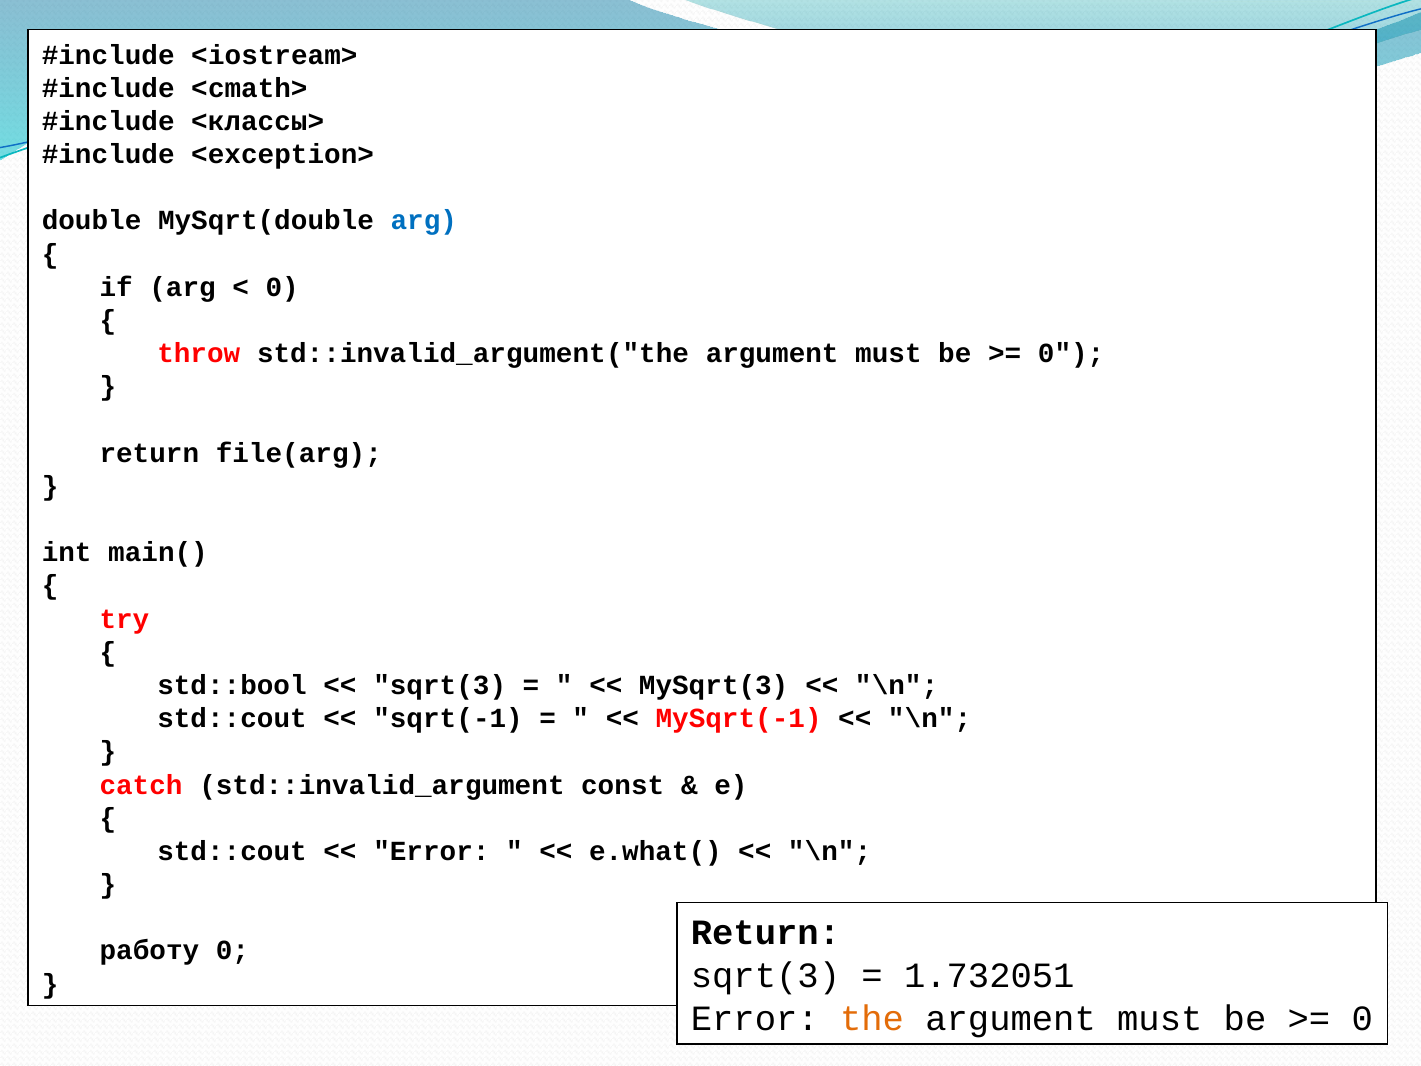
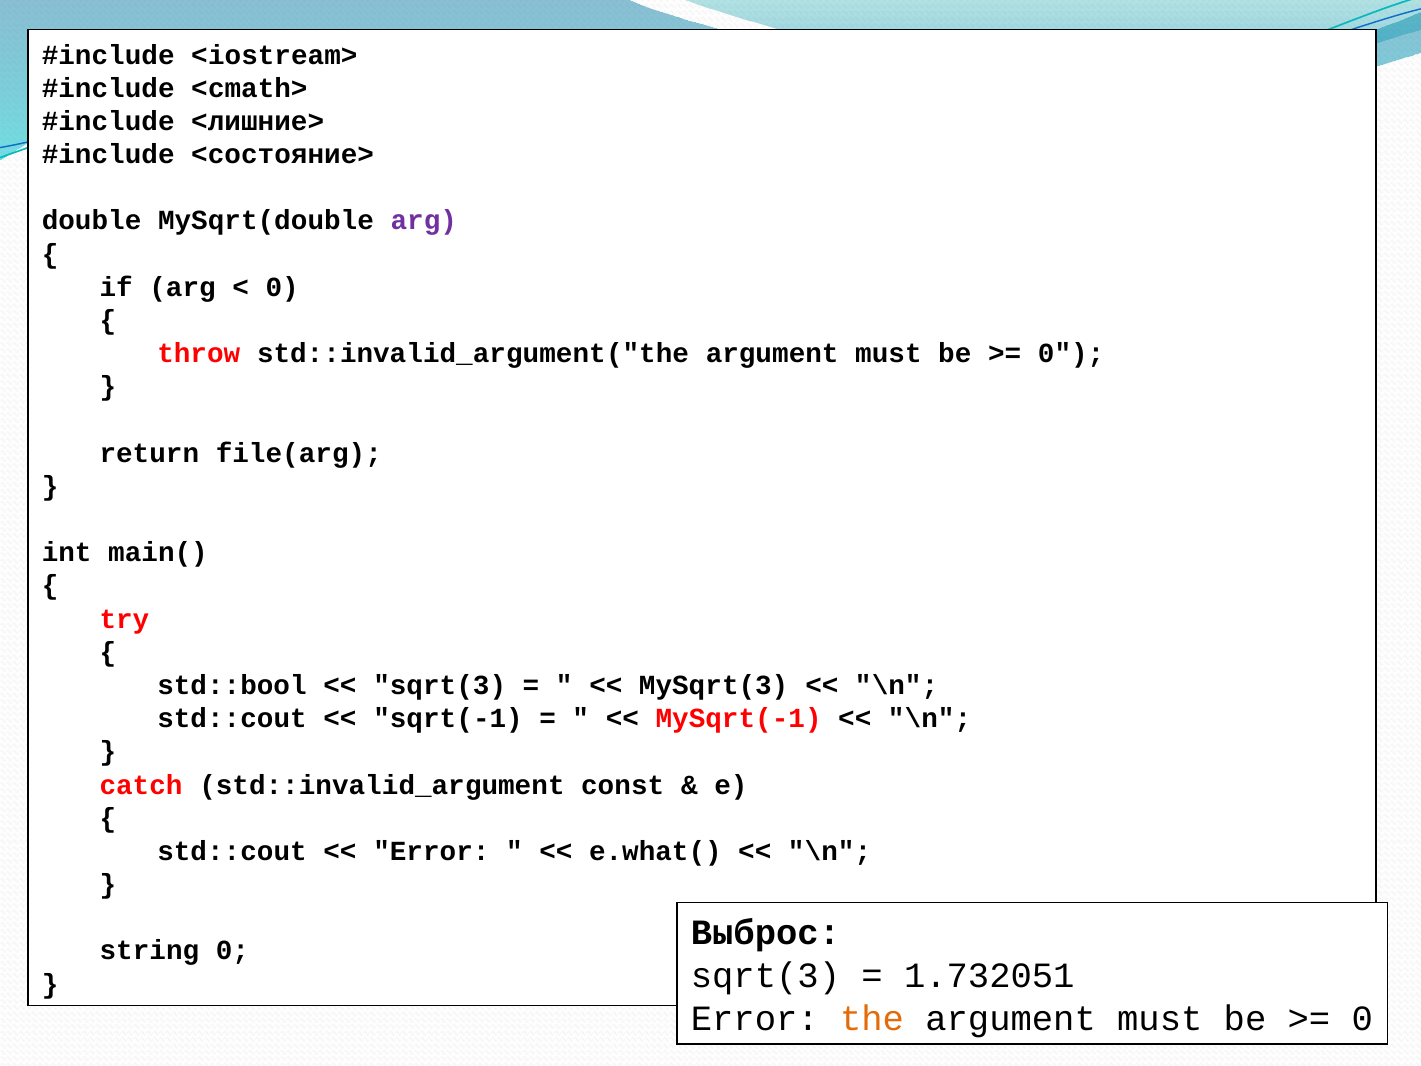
<классы>: <классы> -> <лишние>
<exception>: <exception> -> <состояние>
arg at (424, 221) colour: blue -> purple
Return at (765, 933): Return -> Выброс
работу: работу -> string
